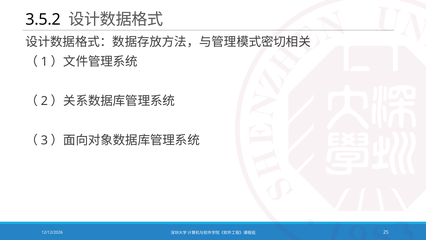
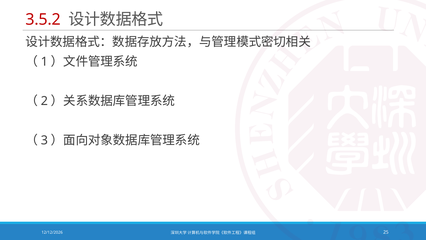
3.5.2 colour: black -> red
